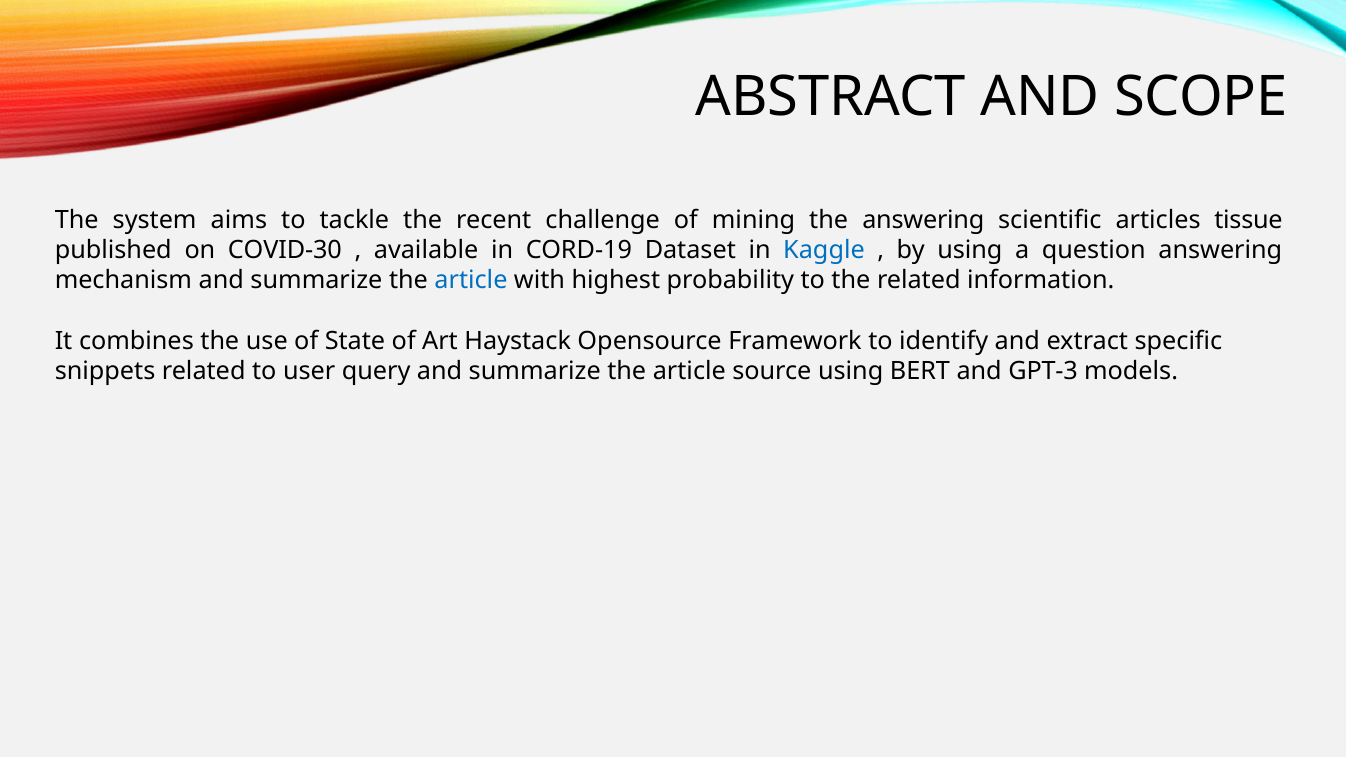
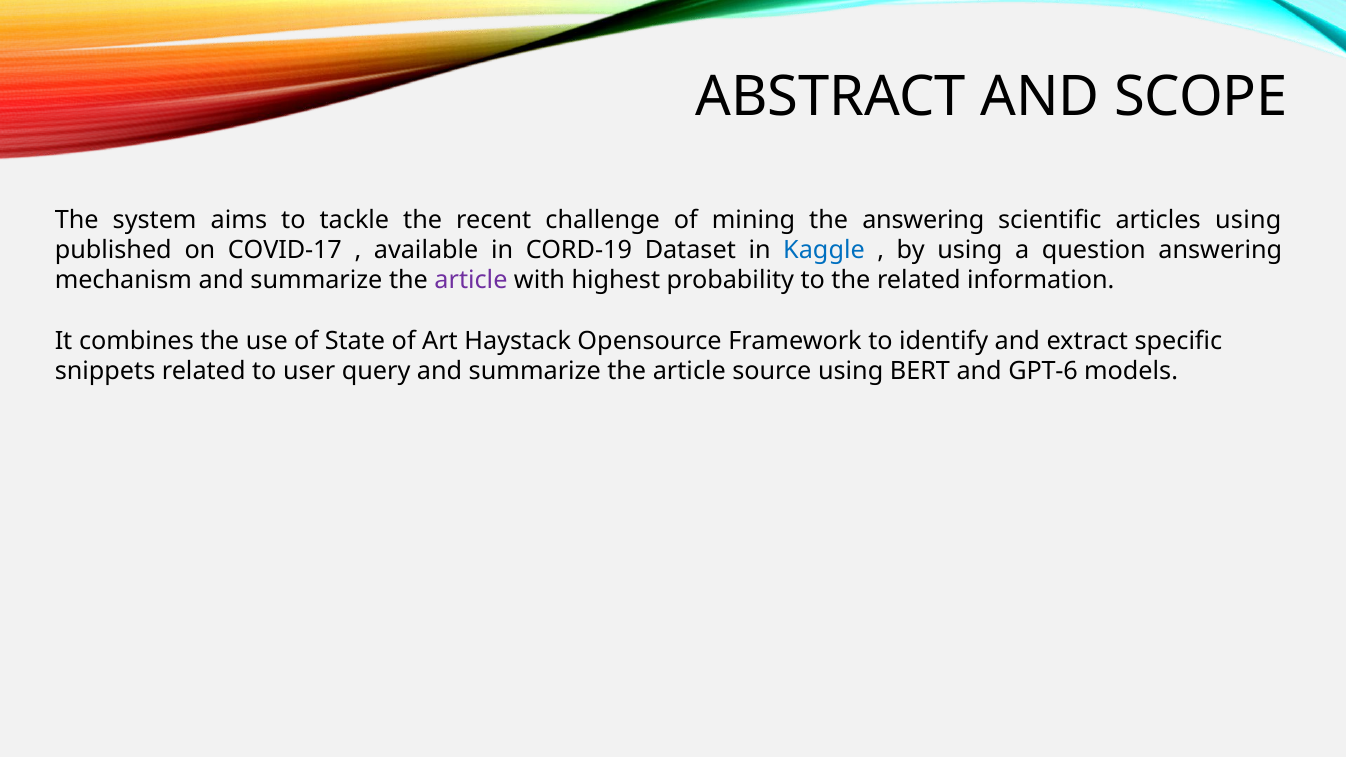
articles tissue: tissue -> using
COVID-30: COVID-30 -> COVID-17
article at (471, 280) colour: blue -> purple
GPT-3: GPT-3 -> GPT-6
